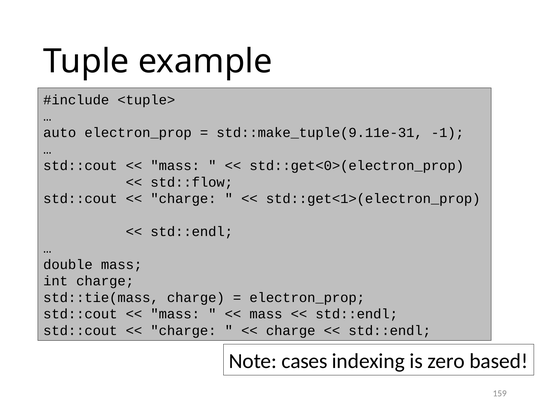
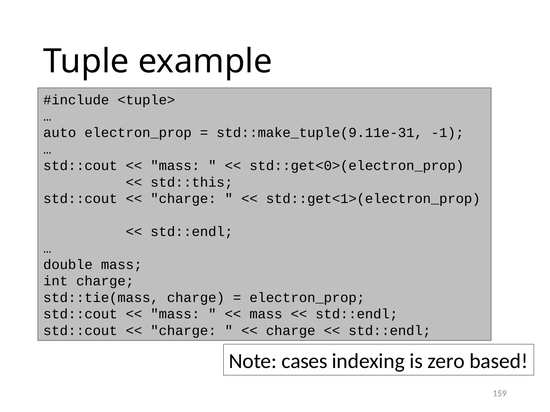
std::flow: std::flow -> std::this
